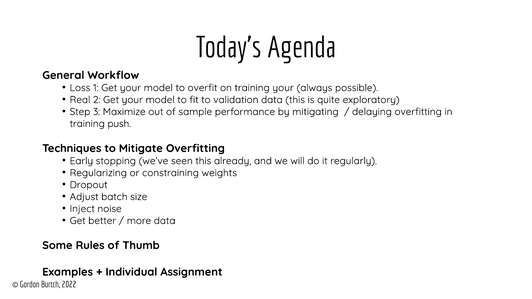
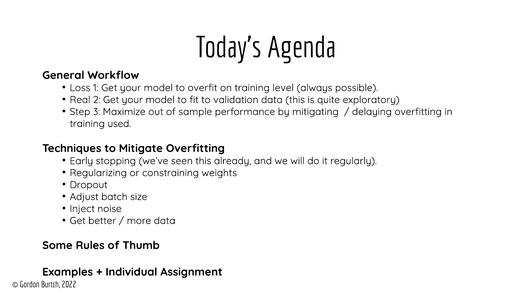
training your: your -> level
push: push -> used
